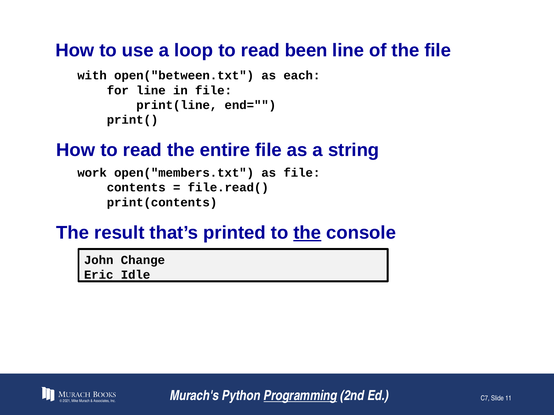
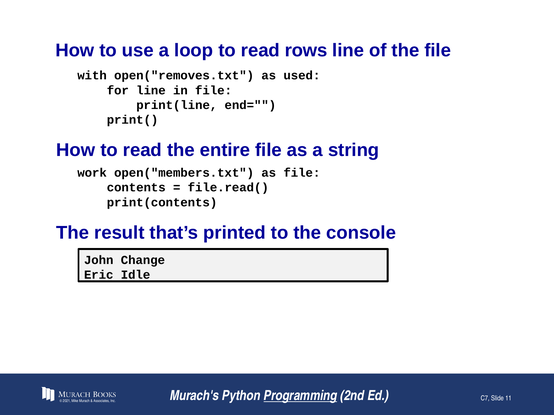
been: been -> rows
open("between.txt: open("between.txt -> open("removes.txt
each: each -> used
the at (307, 233) underline: present -> none
